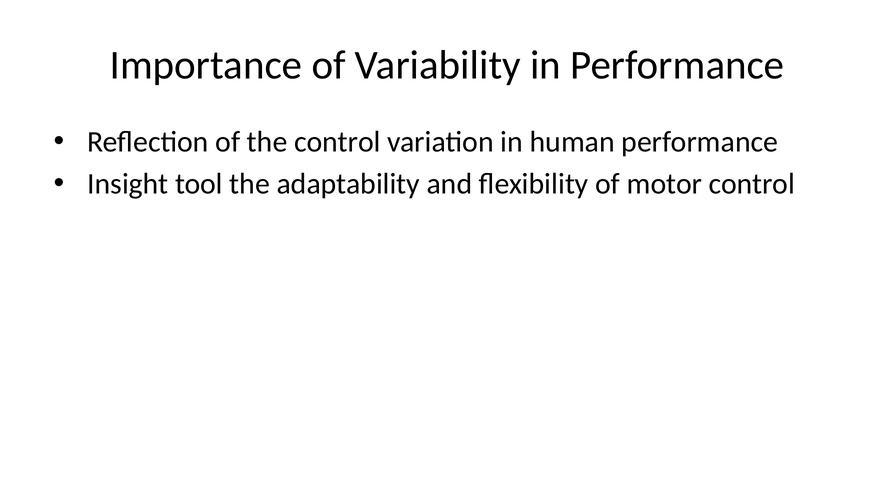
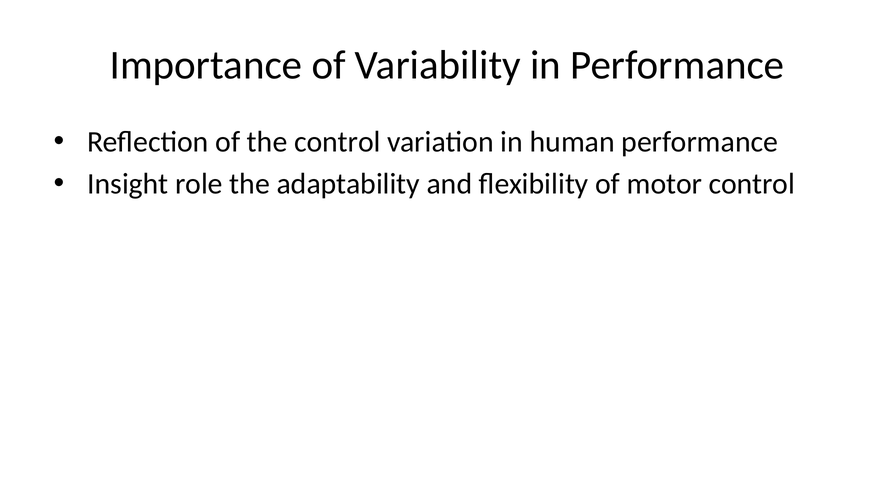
tool: tool -> role
